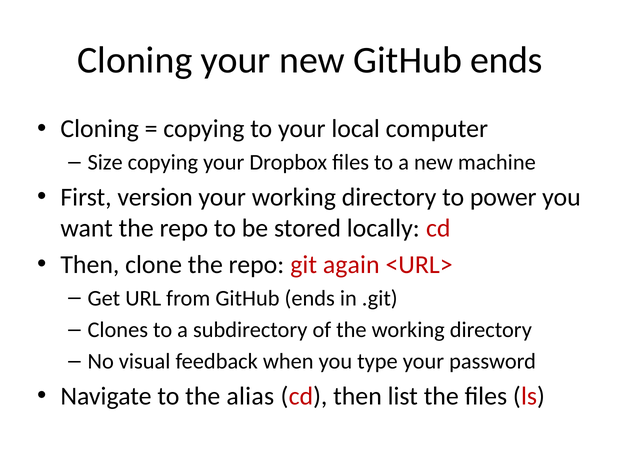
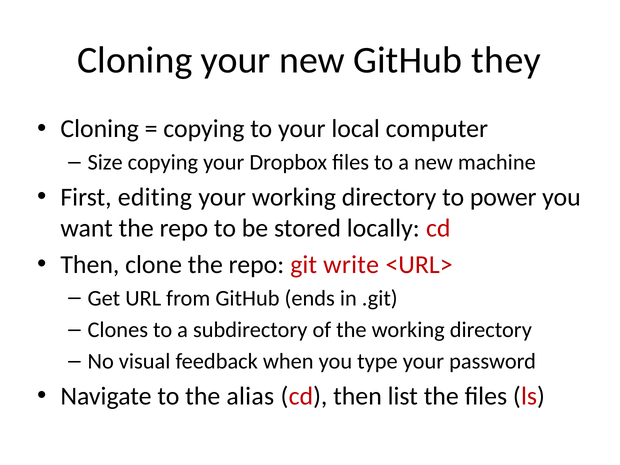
new GitHub ends: ends -> they
version: version -> editing
again: again -> write
